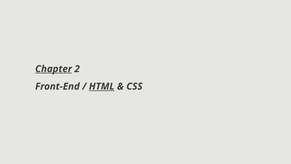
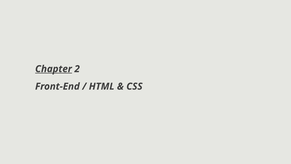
HTML underline: present -> none
